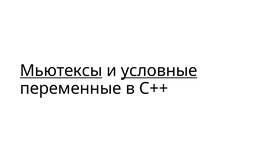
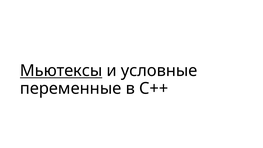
условные underline: present -> none
